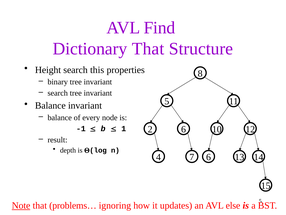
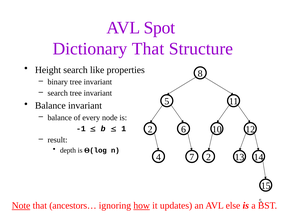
Find: Find -> Spot
this: this -> like
7 6: 6 -> 2
problems…: problems… -> ancestors…
how underline: none -> present
